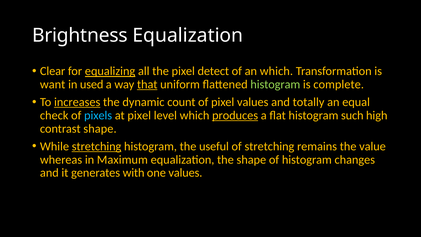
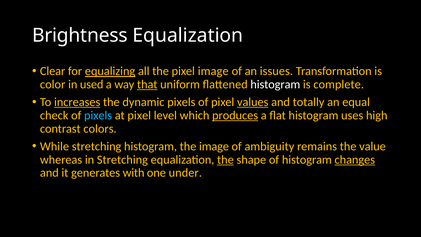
pixel detect: detect -> image
an which: which -> issues
want: want -> color
histogram at (275, 84) colour: light green -> white
dynamic count: count -> pixels
values at (253, 102) underline: none -> present
such: such -> uses
contrast shape: shape -> colors
stretching at (97, 146) underline: present -> none
the useful: useful -> image
of stretching: stretching -> ambiguity
in Maximum: Maximum -> Stretching
the at (225, 160) underline: none -> present
changes underline: none -> present
one values: values -> under
